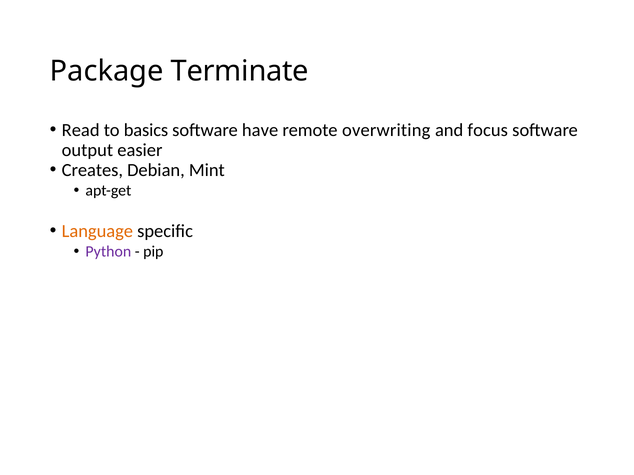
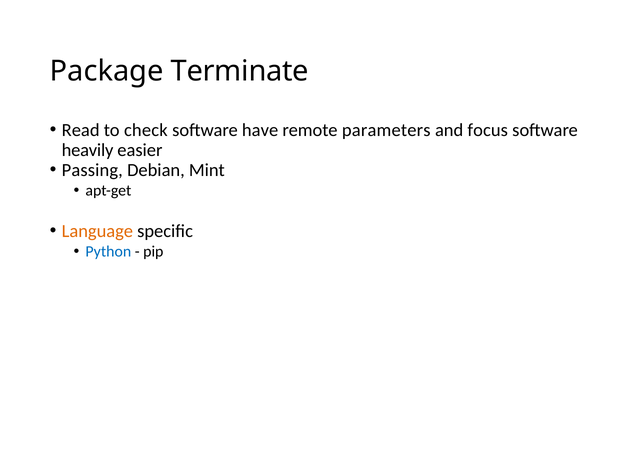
basics: basics -> check
overwriting: overwriting -> parameters
output: output -> heavily
Creates: Creates -> Passing
Python colour: purple -> blue
